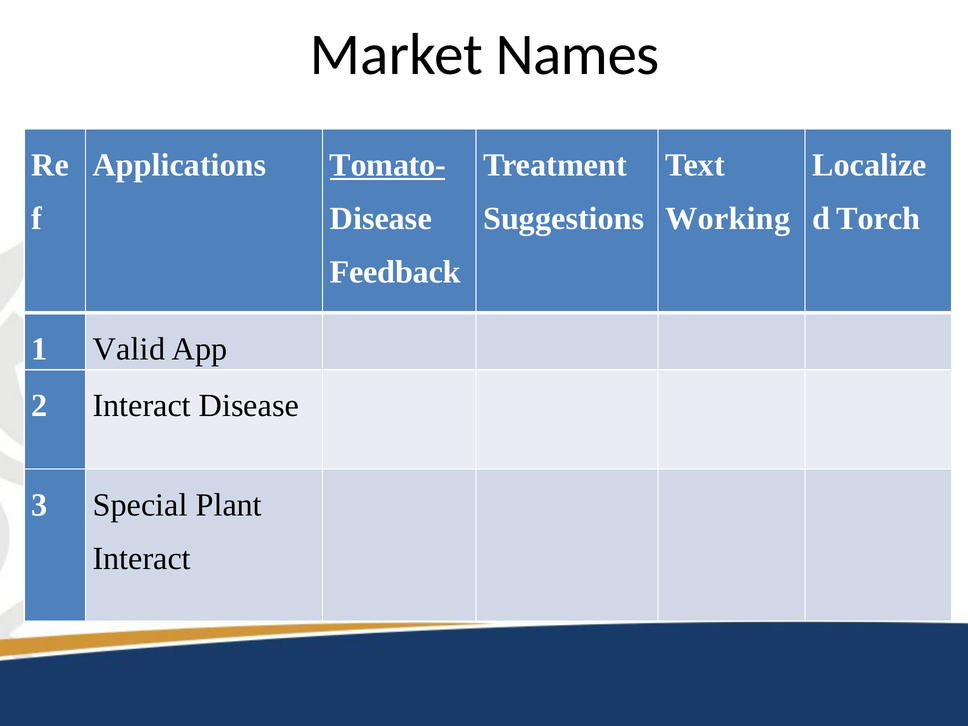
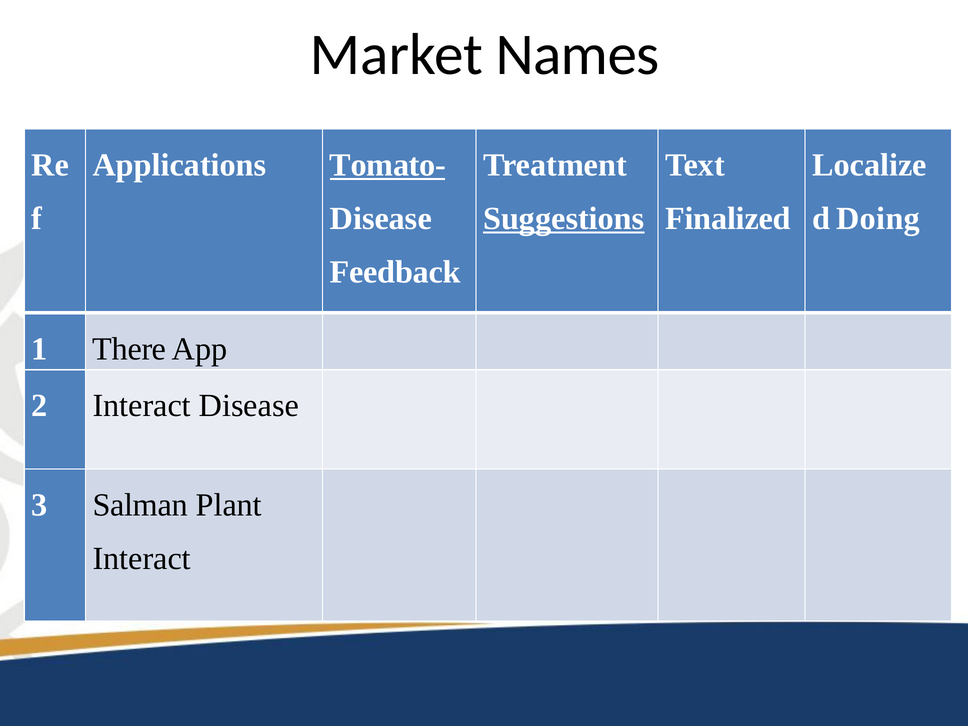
Suggestions underline: none -> present
Working: Working -> Finalized
Torch: Torch -> Doing
Valid: Valid -> There
Special: Special -> Salman
